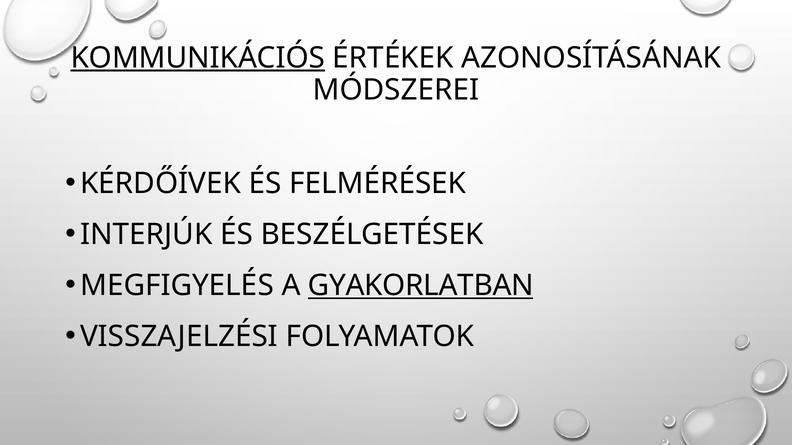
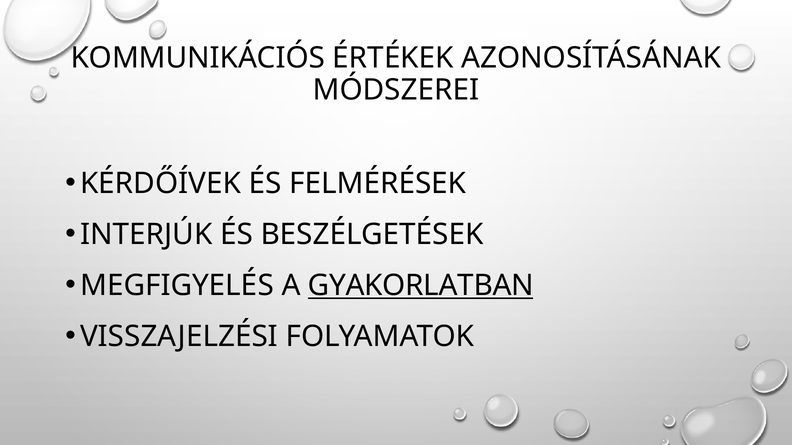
KOMMUNIKÁCIÓS underline: present -> none
